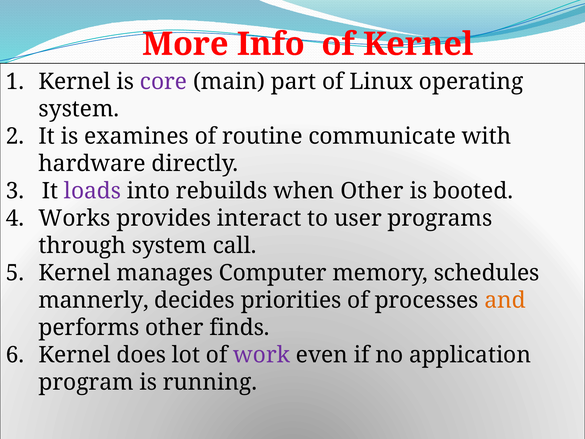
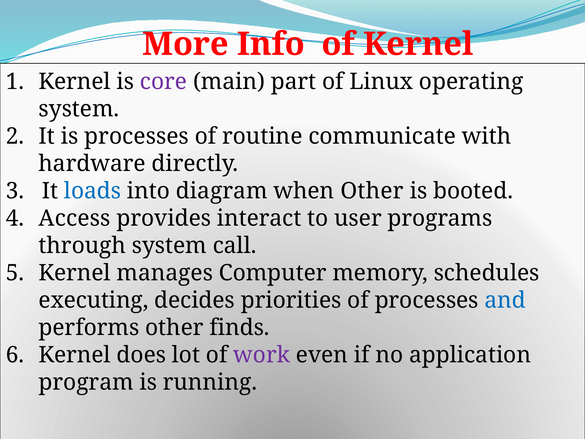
is examines: examines -> processes
loads colour: purple -> blue
rebuilds: rebuilds -> diagram
Works: Works -> Access
mannerly: mannerly -> executing
and colour: orange -> blue
